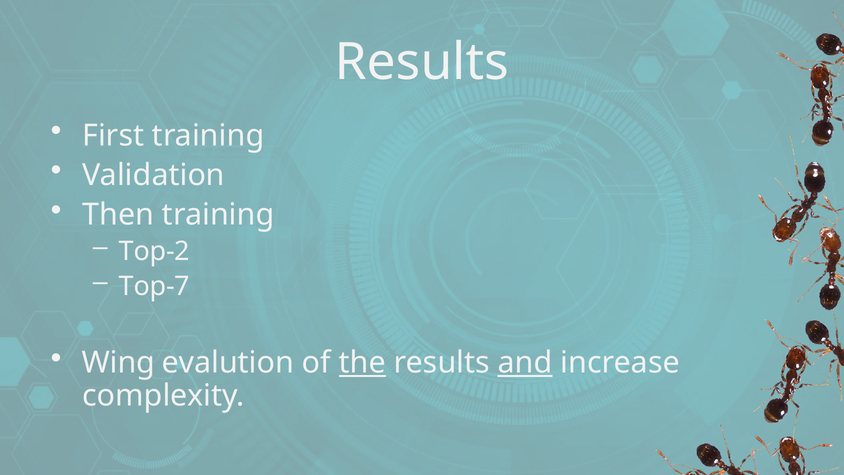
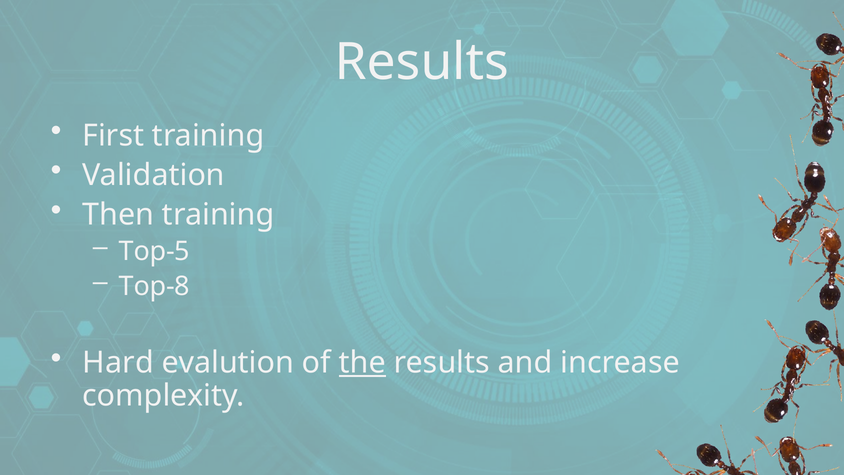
Top-2: Top-2 -> Top-5
Top-7: Top-7 -> Top-8
Wing: Wing -> Hard
and underline: present -> none
